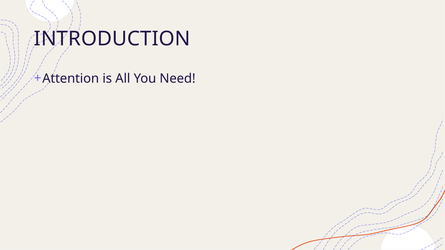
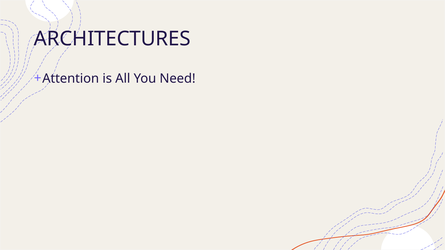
INTRODUCTION: INTRODUCTION -> ARCHITECTURES
